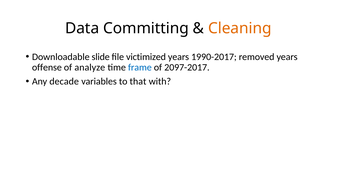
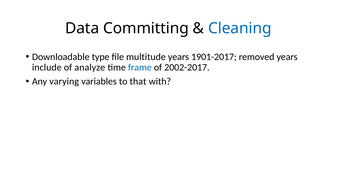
Cleaning colour: orange -> blue
slide: slide -> type
victimized: victimized -> multitude
1990-2017: 1990-2017 -> 1901-2017
offense: offense -> include
2097-2017: 2097-2017 -> 2002-2017
decade: decade -> varying
